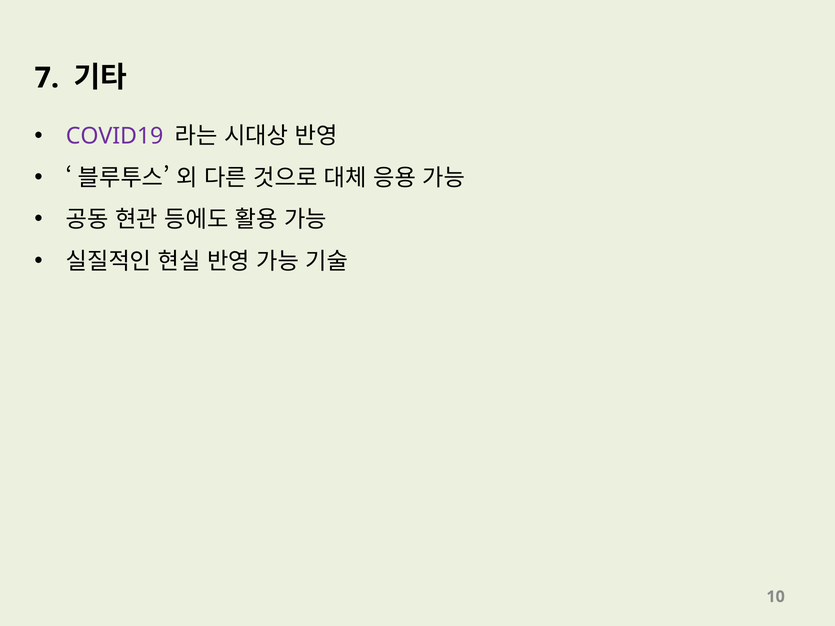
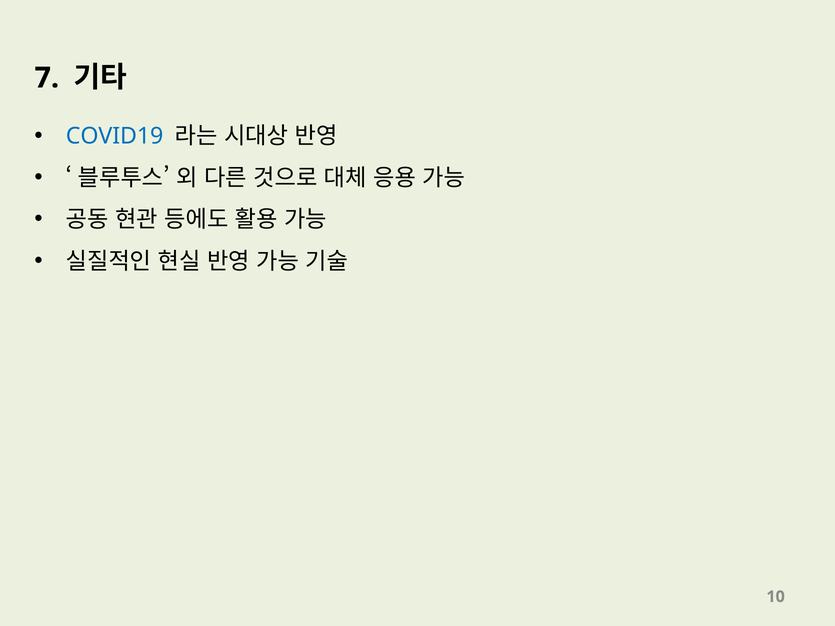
COVID19 colour: purple -> blue
